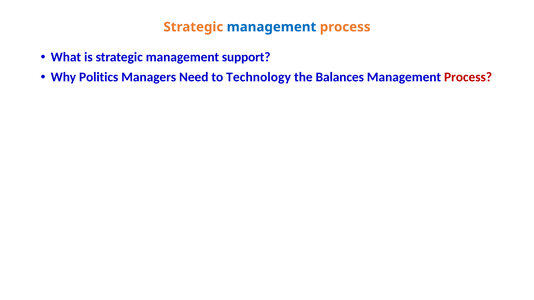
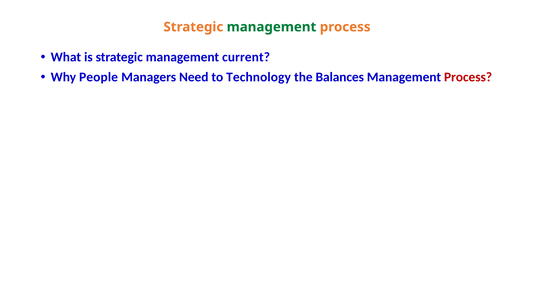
management at (272, 27) colour: blue -> green
support: support -> current
Politics: Politics -> People
